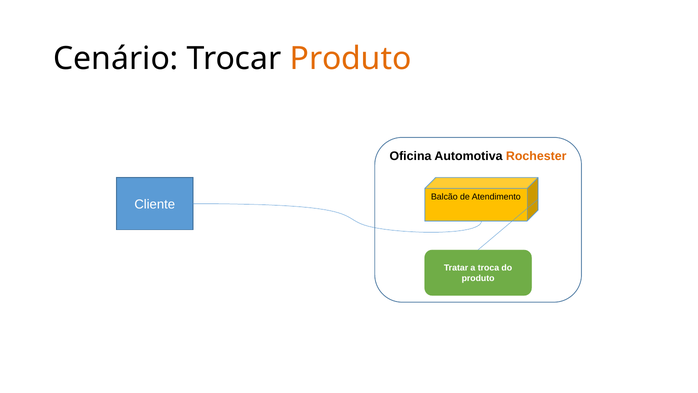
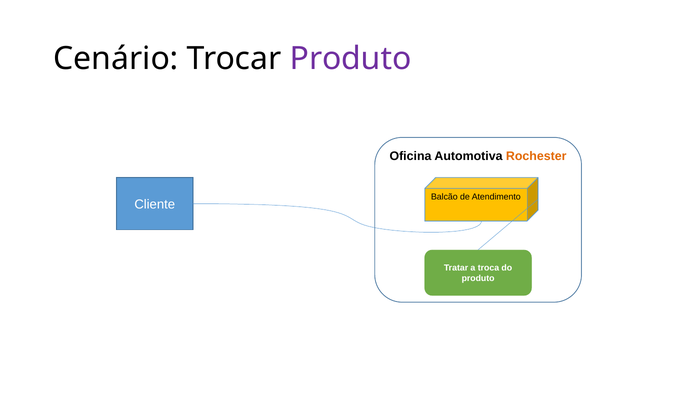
Produto at (351, 59) colour: orange -> purple
